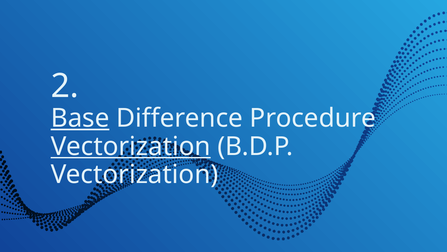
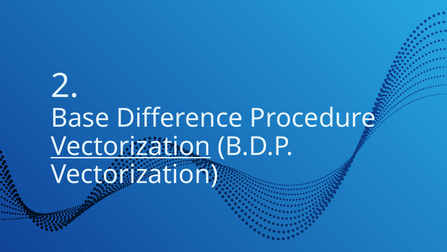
Base underline: present -> none
